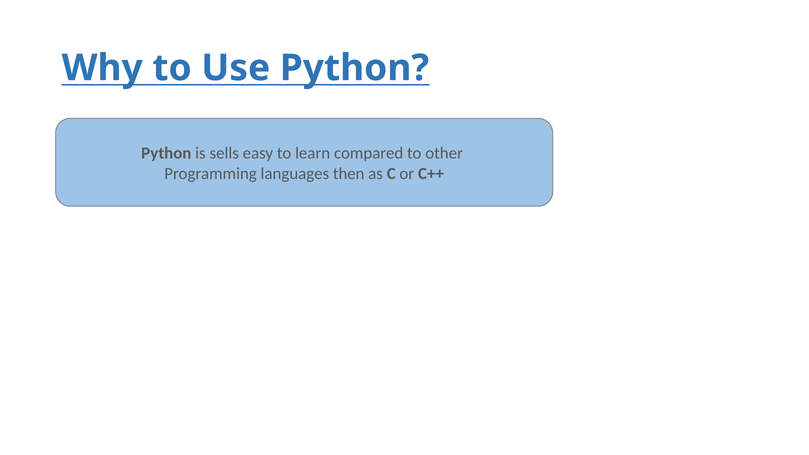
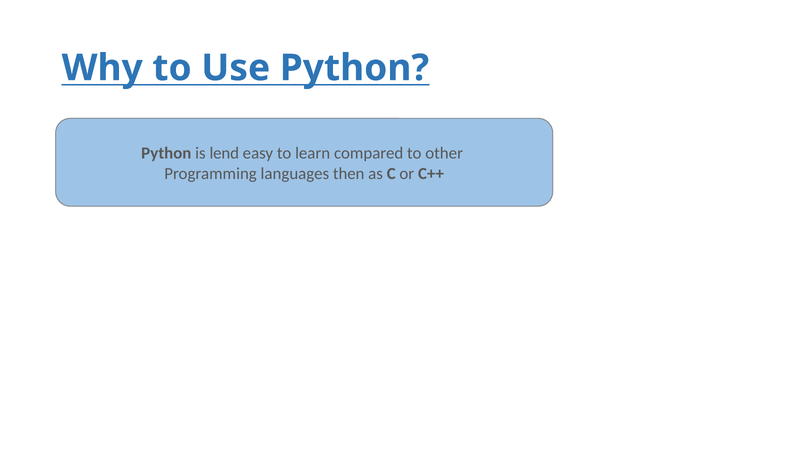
sells: sells -> lend
